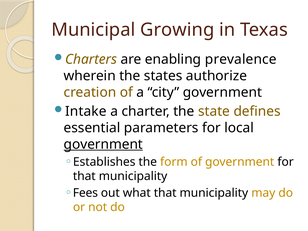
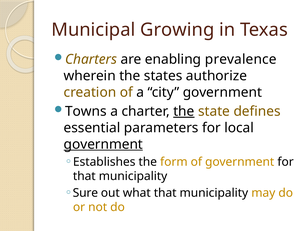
Intake: Intake -> Towns
the at (184, 111) underline: none -> present
Fees: Fees -> Sure
